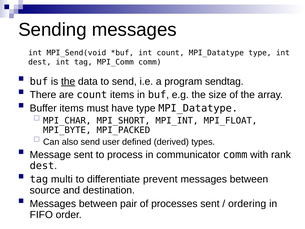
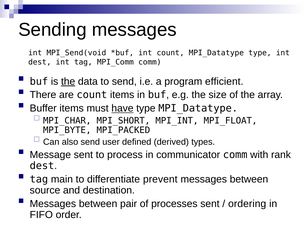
sendtag: sendtag -> efficient
have underline: none -> present
multi: multi -> main
